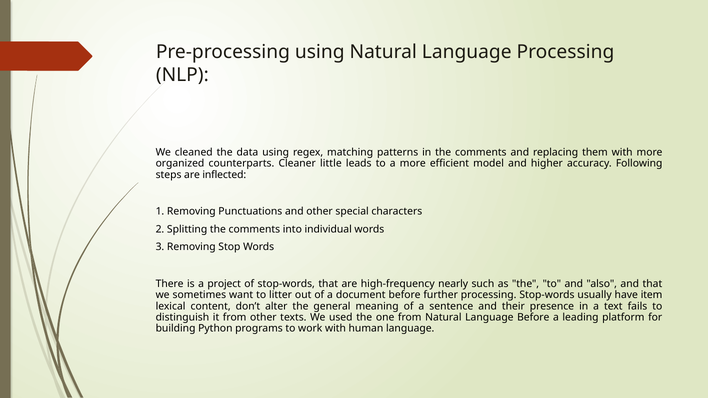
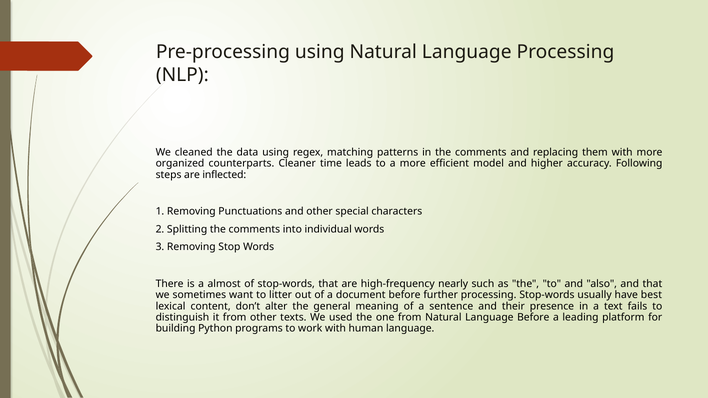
little: little -> time
project: project -> almost
item: item -> best
